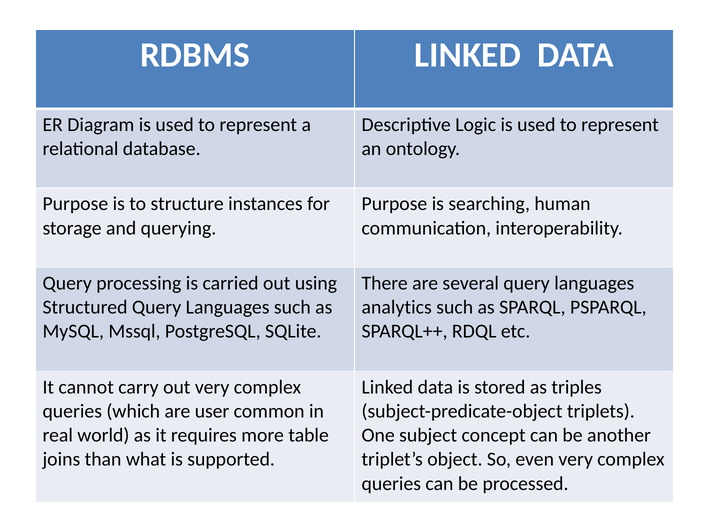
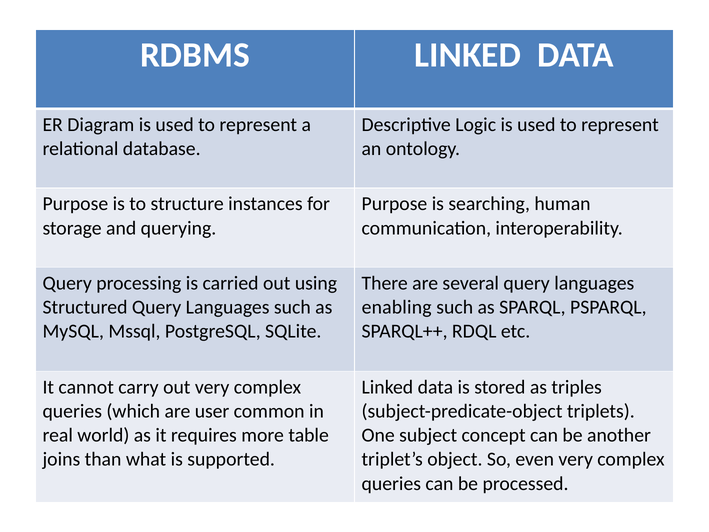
analytics: analytics -> enabling
